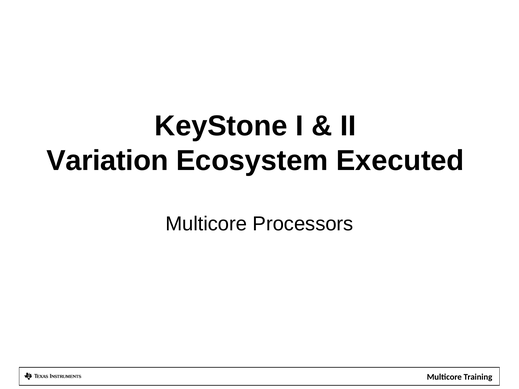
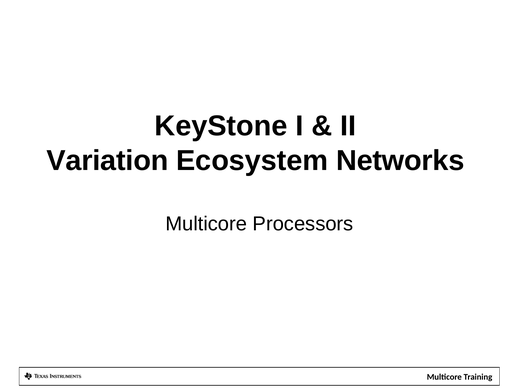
Executed: Executed -> Networks
